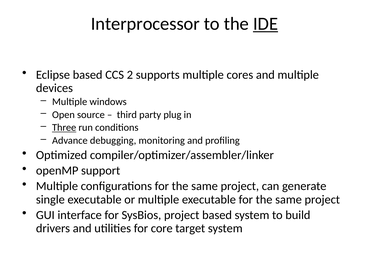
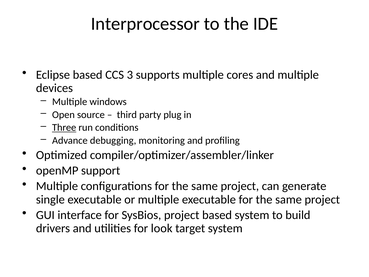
IDE underline: present -> none
2: 2 -> 3
core: core -> look
